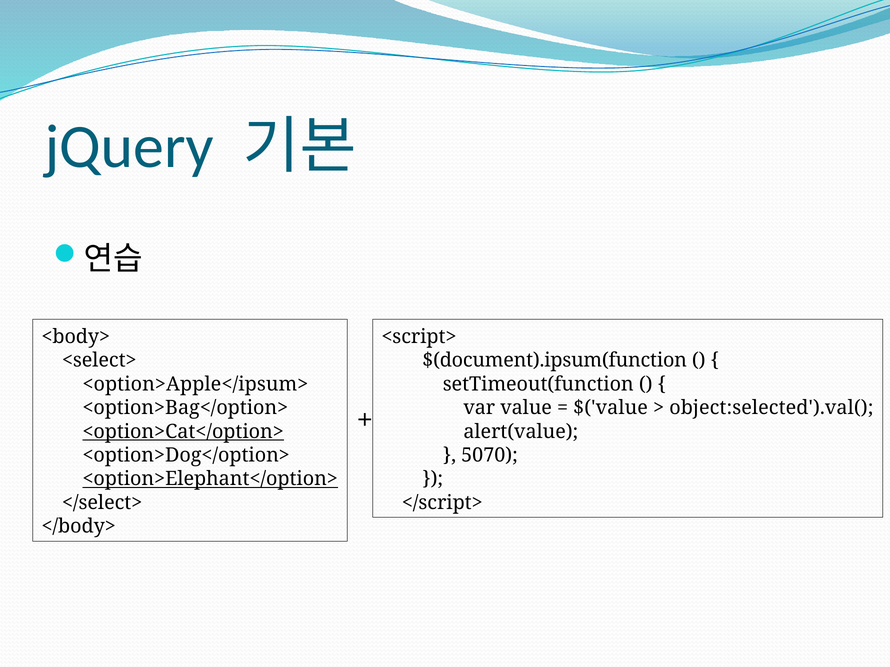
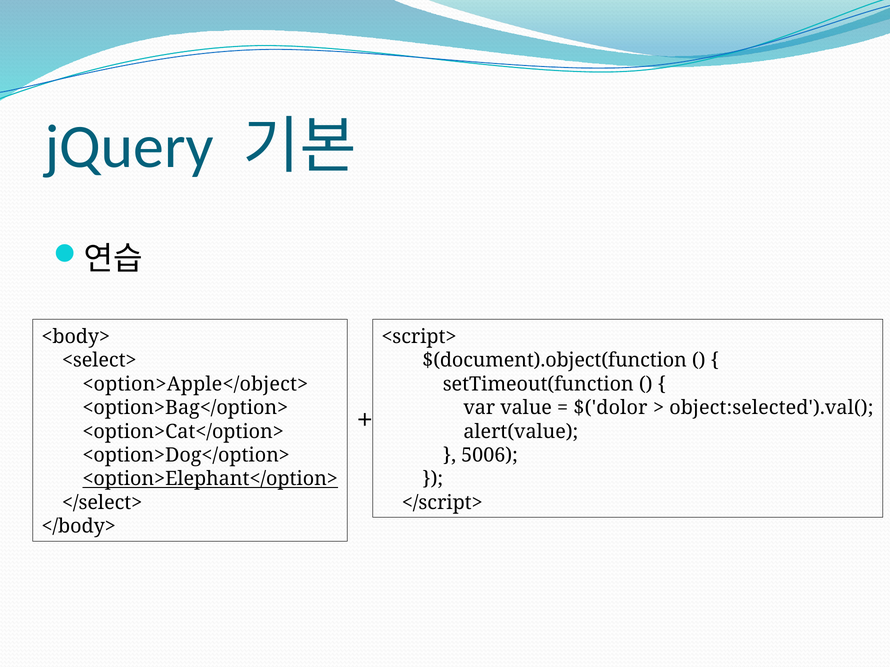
$(document).ipsum(function: $(document).ipsum(function -> $(document).object(function
<option>Apple</ipsum>: <option>Apple</ipsum> -> <option>Apple</object>
$('value: $('value -> $('dolor
<option>Cat</option> underline: present -> none
5070: 5070 -> 5006
